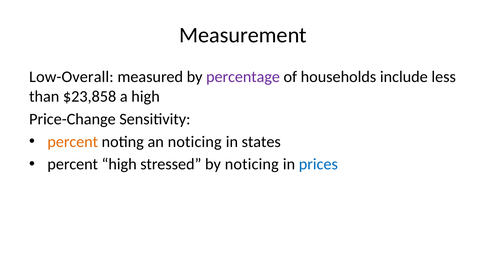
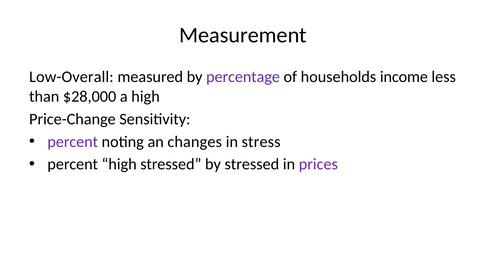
include: include -> income
$23,858: $23,858 -> $28,000
percent at (73, 142) colour: orange -> purple
an noticing: noticing -> changes
states: states -> stress
by noticing: noticing -> stressed
prices colour: blue -> purple
